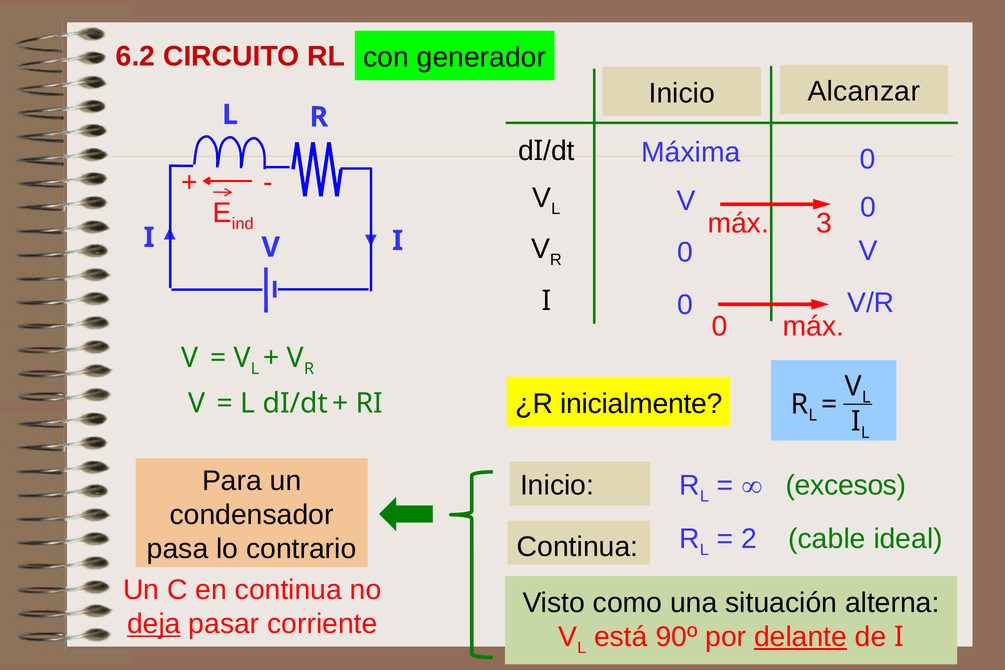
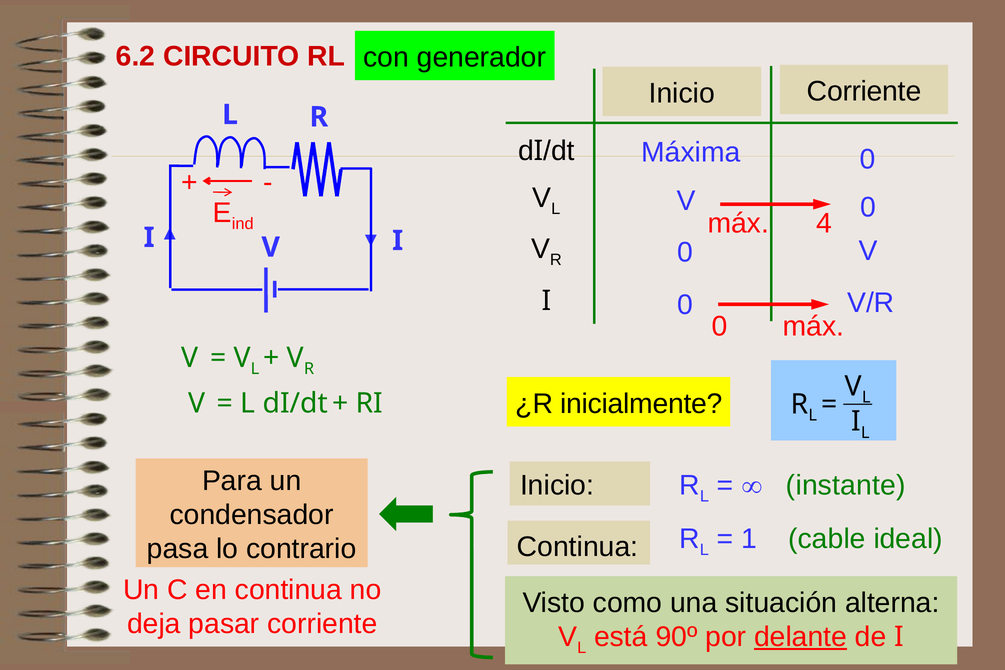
Inicio Alcanzar: Alcanzar -> Corriente
3: 3 -> 4
excesos: excesos -> instante
2: 2 -> 1
deja underline: present -> none
